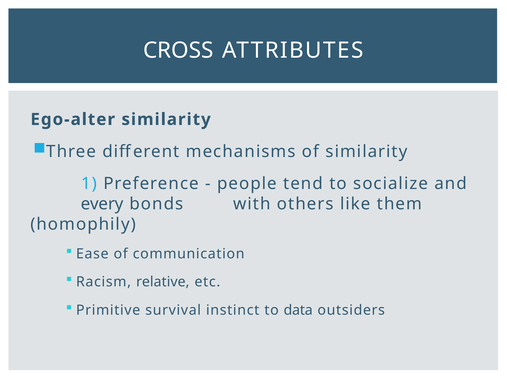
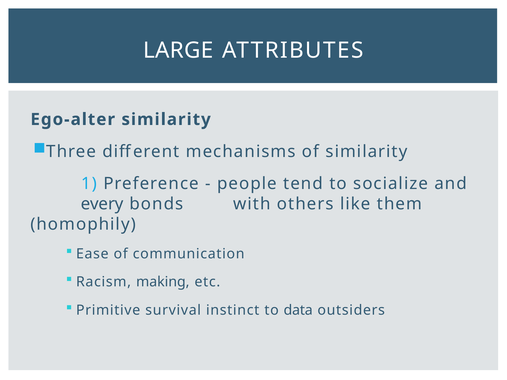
CROSS: CROSS -> LARGE
relative: relative -> making
